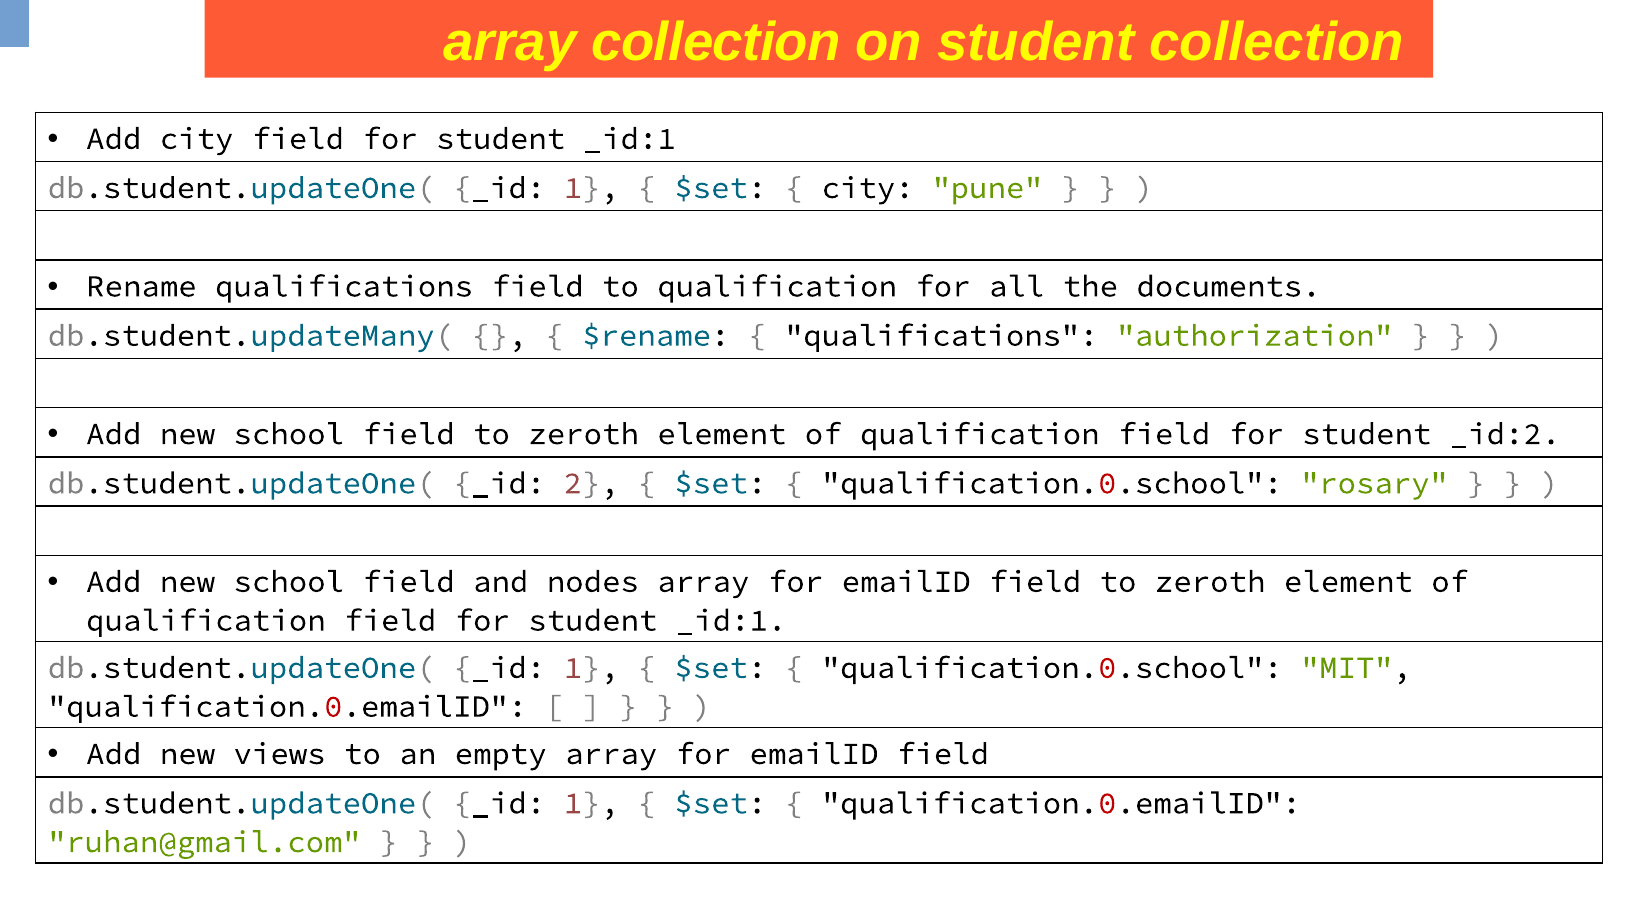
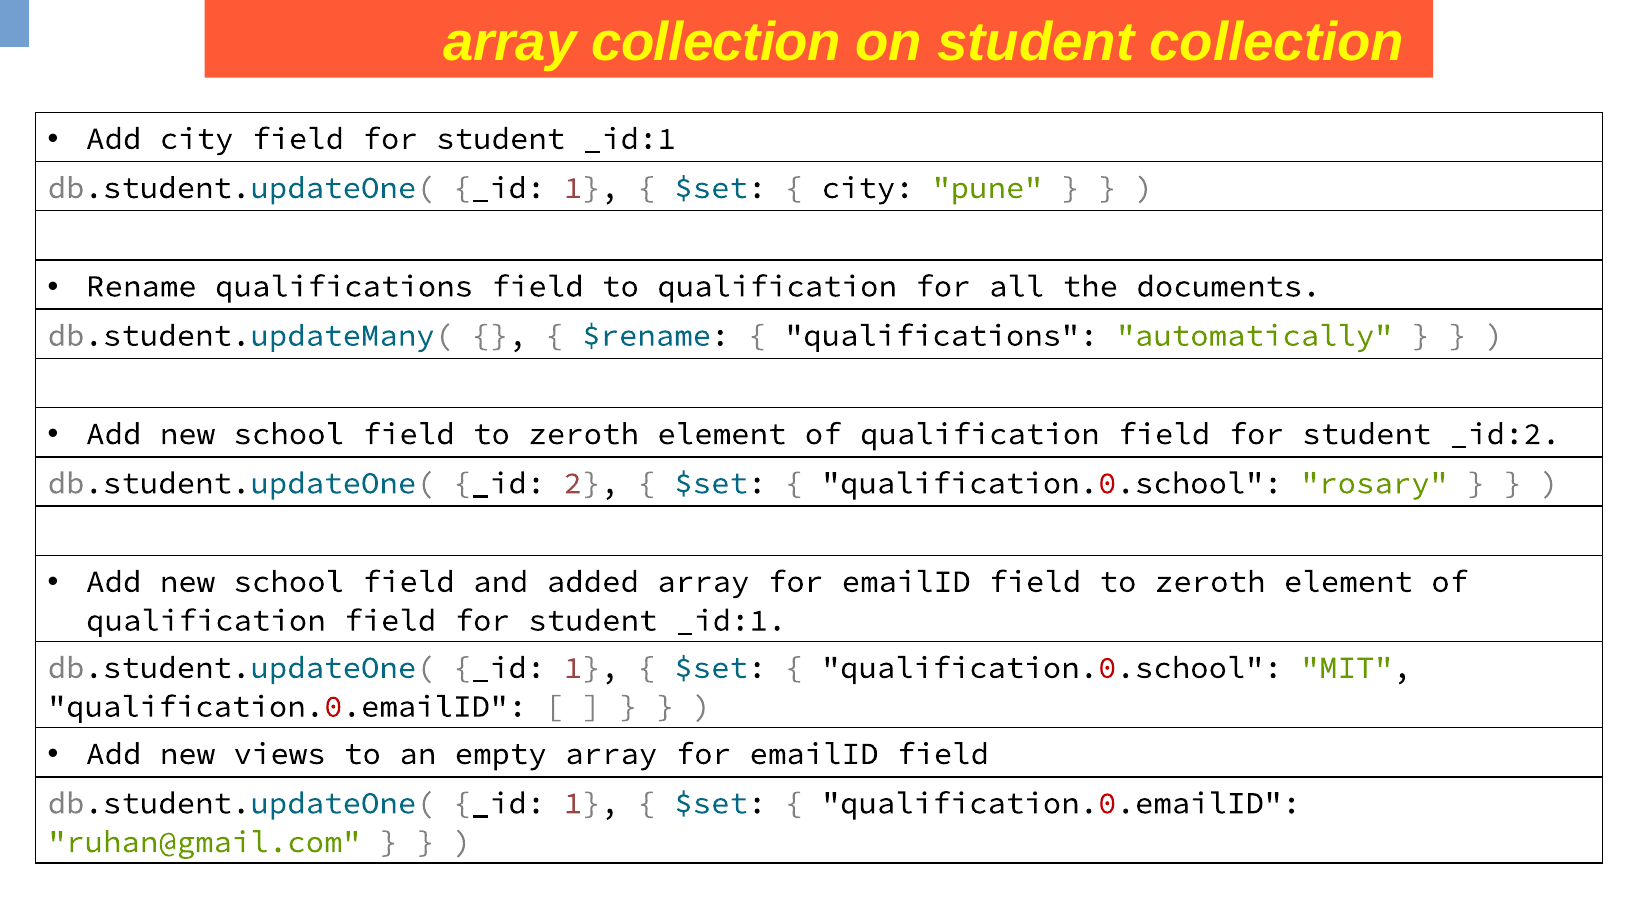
authorization: authorization -> automatically
nodes: nodes -> added
